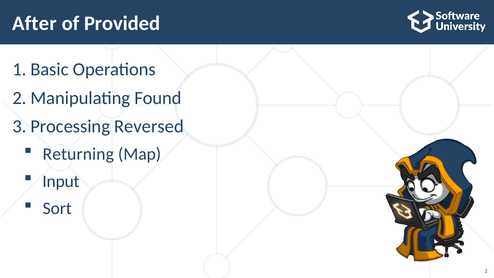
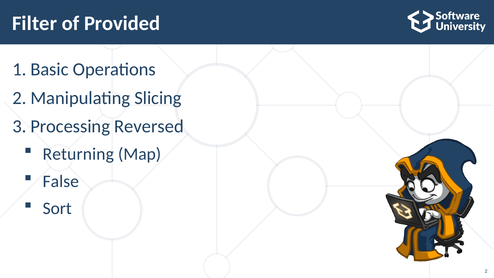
After: After -> Filter
Found: Found -> Slicing
Input: Input -> False
